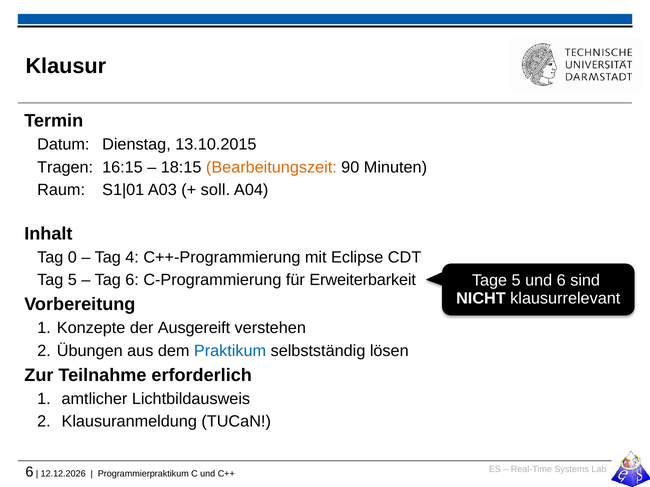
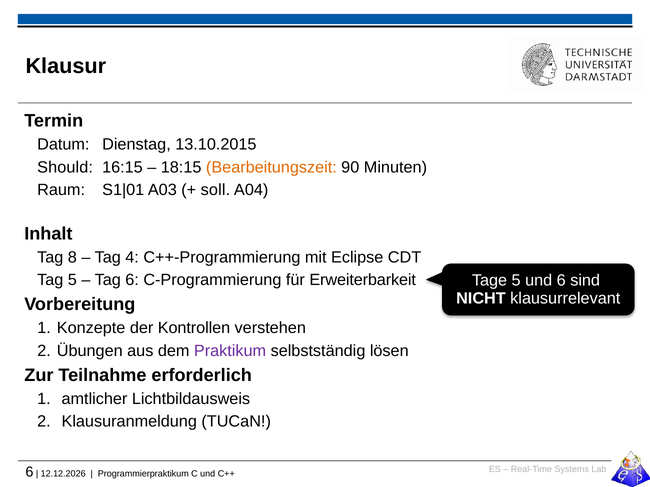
Tragen: Tragen -> Should
0: 0 -> 8
Ausgereift: Ausgereift -> Kontrollen
Praktikum colour: blue -> purple
